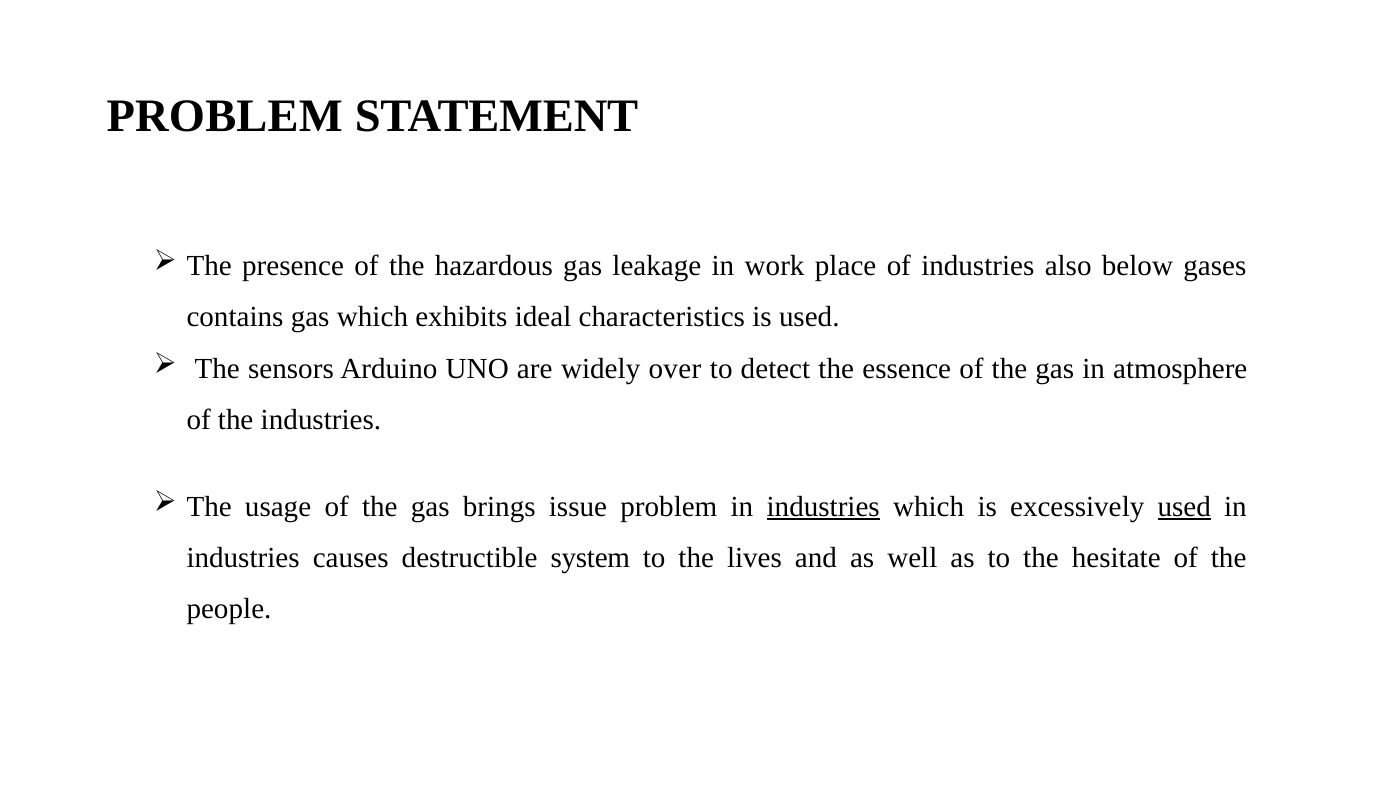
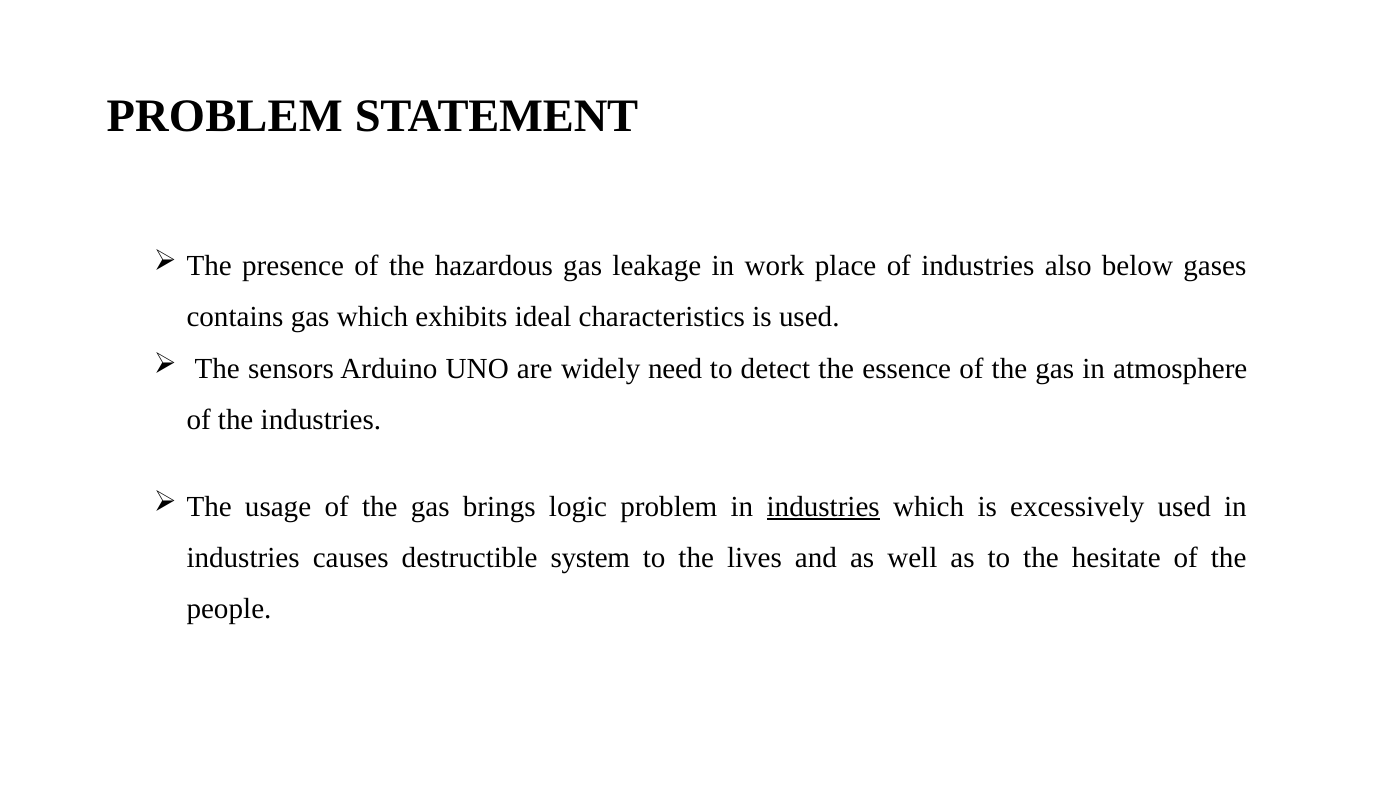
over: over -> need
issue: issue -> logic
used at (1184, 507) underline: present -> none
